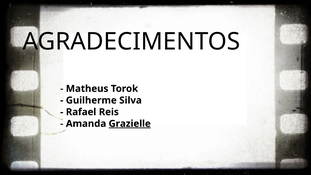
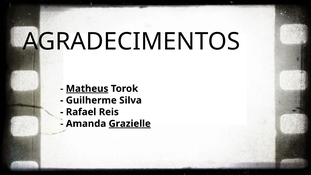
Matheus underline: none -> present
